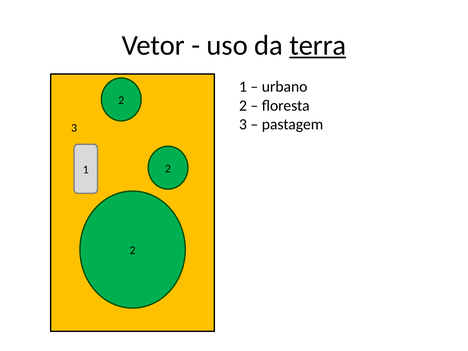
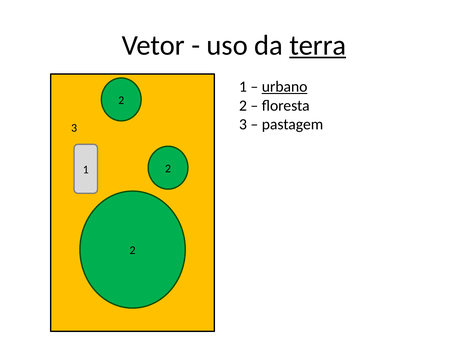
urbano underline: none -> present
